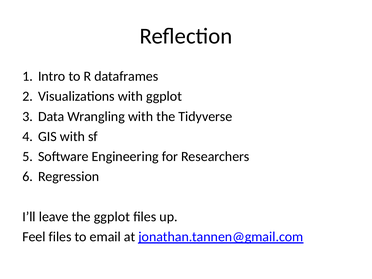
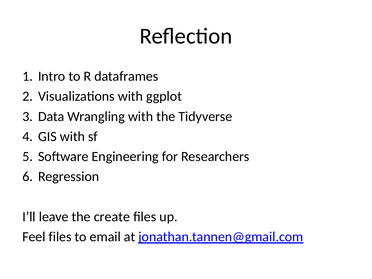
the ggplot: ggplot -> create
